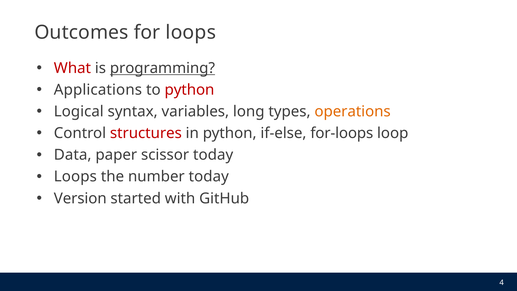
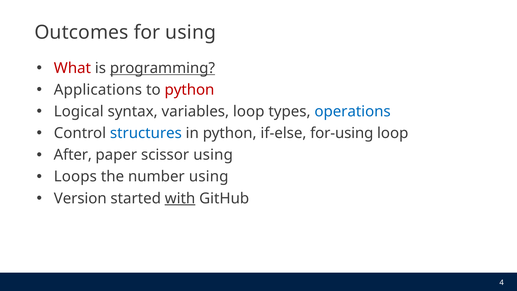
for loops: loops -> using
variables long: long -> loop
operations colour: orange -> blue
structures colour: red -> blue
for-loops: for-loops -> for-using
Data: Data -> After
scissor today: today -> using
number today: today -> using
with underline: none -> present
